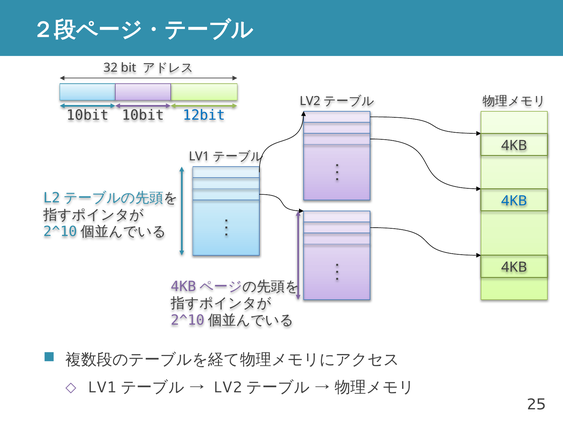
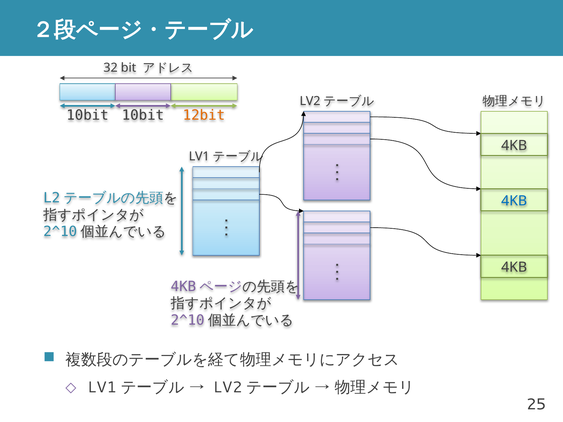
12bit colour: blue -> orange
